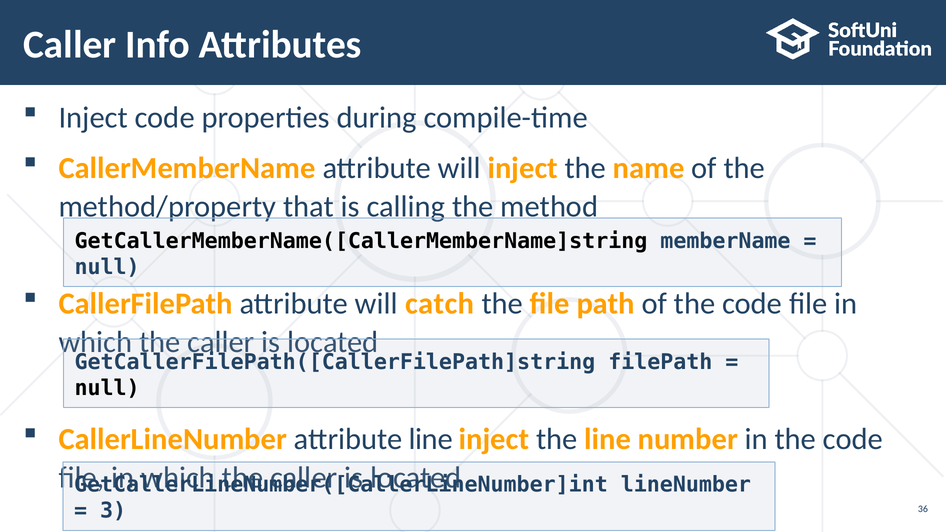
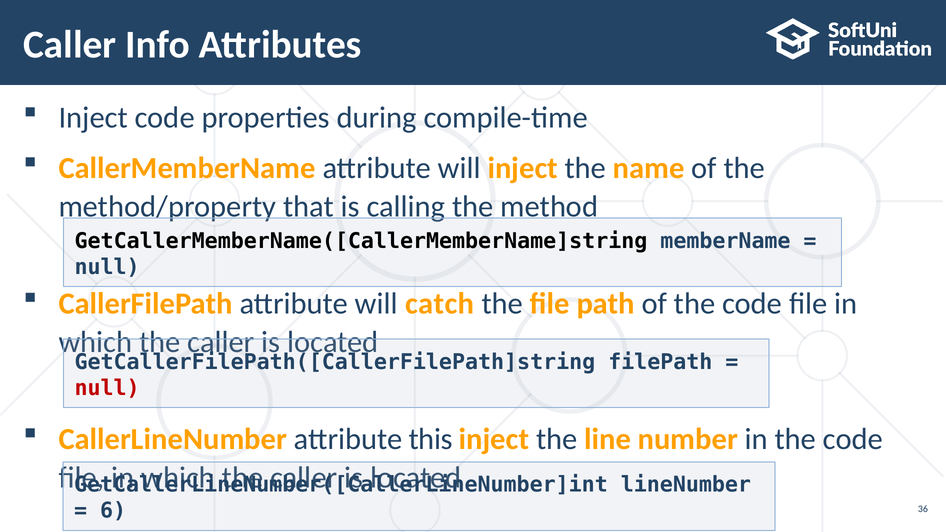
null at (107, 388) colour: black -> red
attribute line: line -> this
3: 3 -> 6
